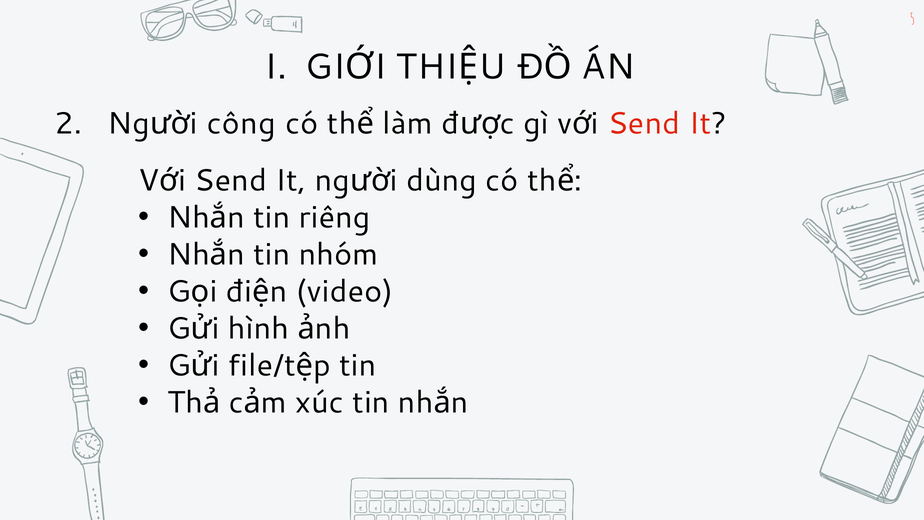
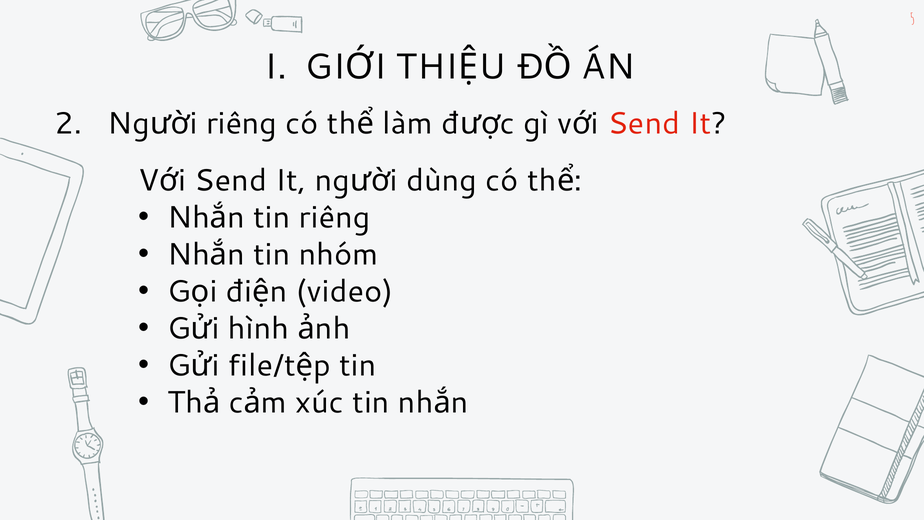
công at (241, 124): công -> riêng
